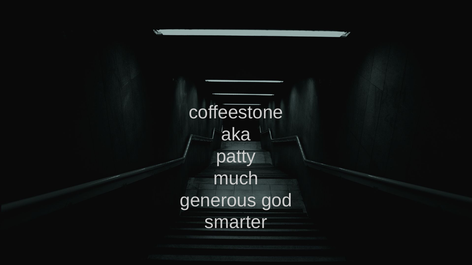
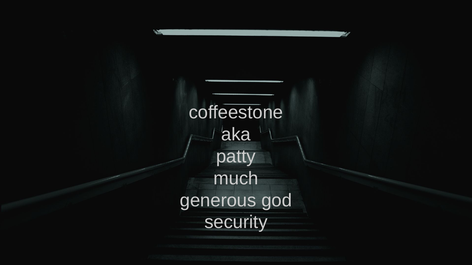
smarter: smarter -> security
